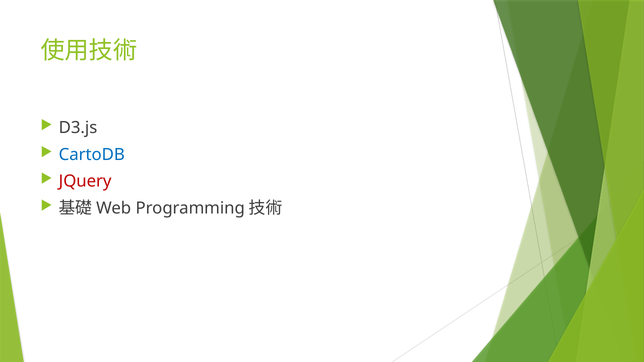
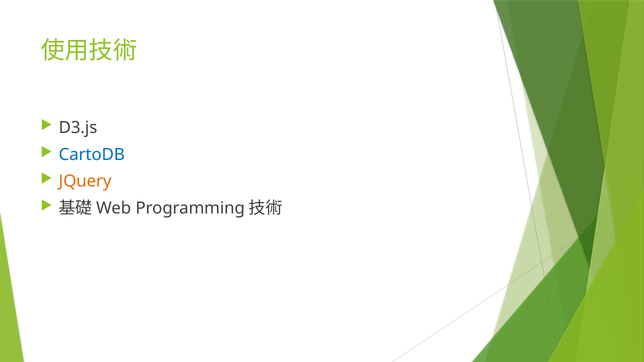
JQuery colour: red -> orange
